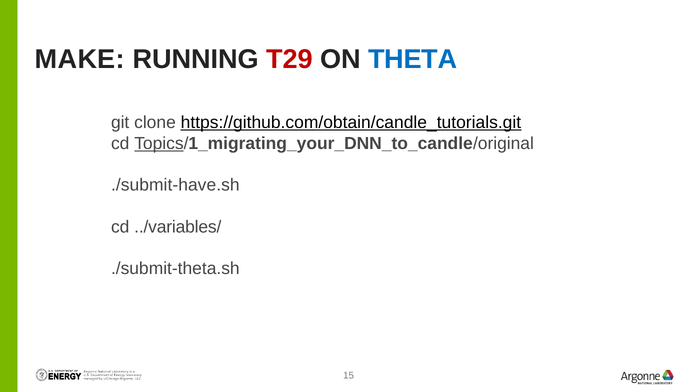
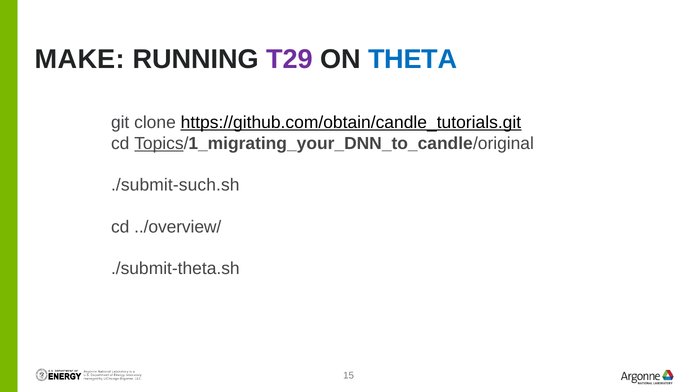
T29 colour: red -> purple
./submit-have.sh: ./submit-have.sh -> ./submit-such.sh
../variables/: ../variables/ -> ../overview/
